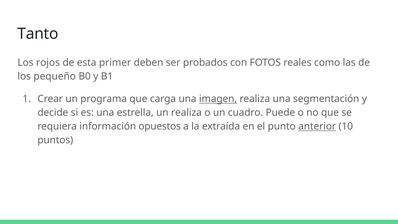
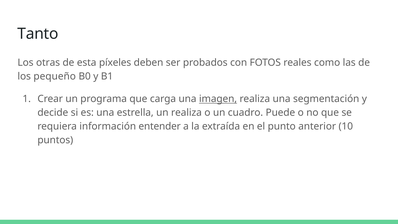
rojos: rojos -> otras
primer: primer -> píxeles
opuestos: opuestos -> entender
anterior underline: present -> none
